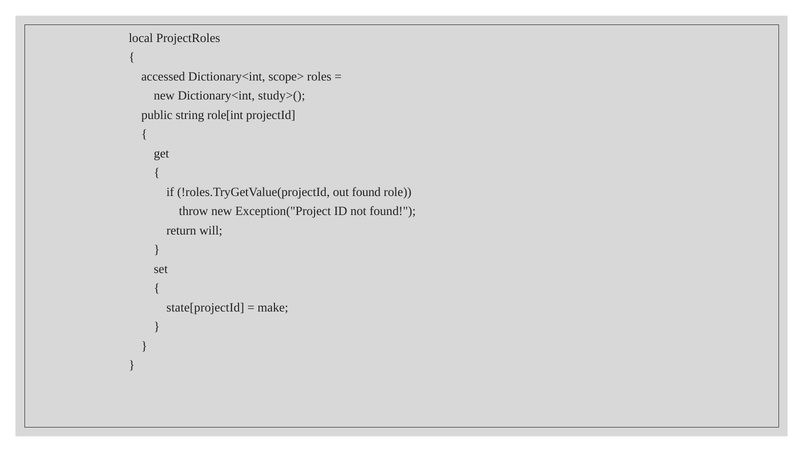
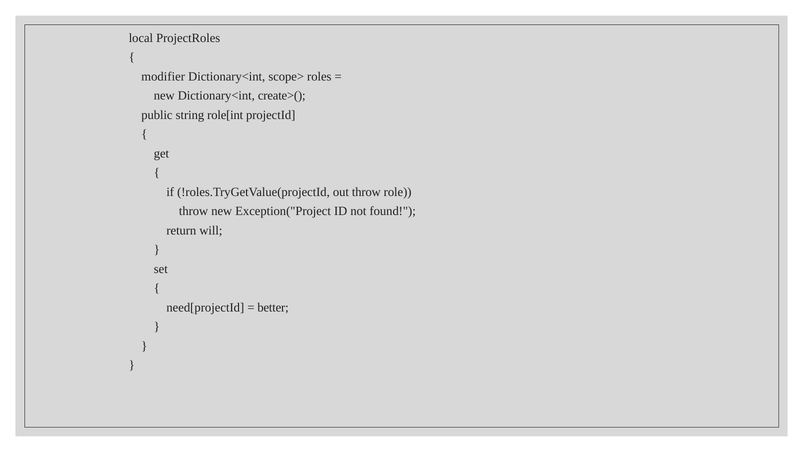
accessed: accessed -> modifier
study>(: study>( -> create>(
out found: found -> throw
state[projectId: state[projectId -> need[projectId
make: make -> better
